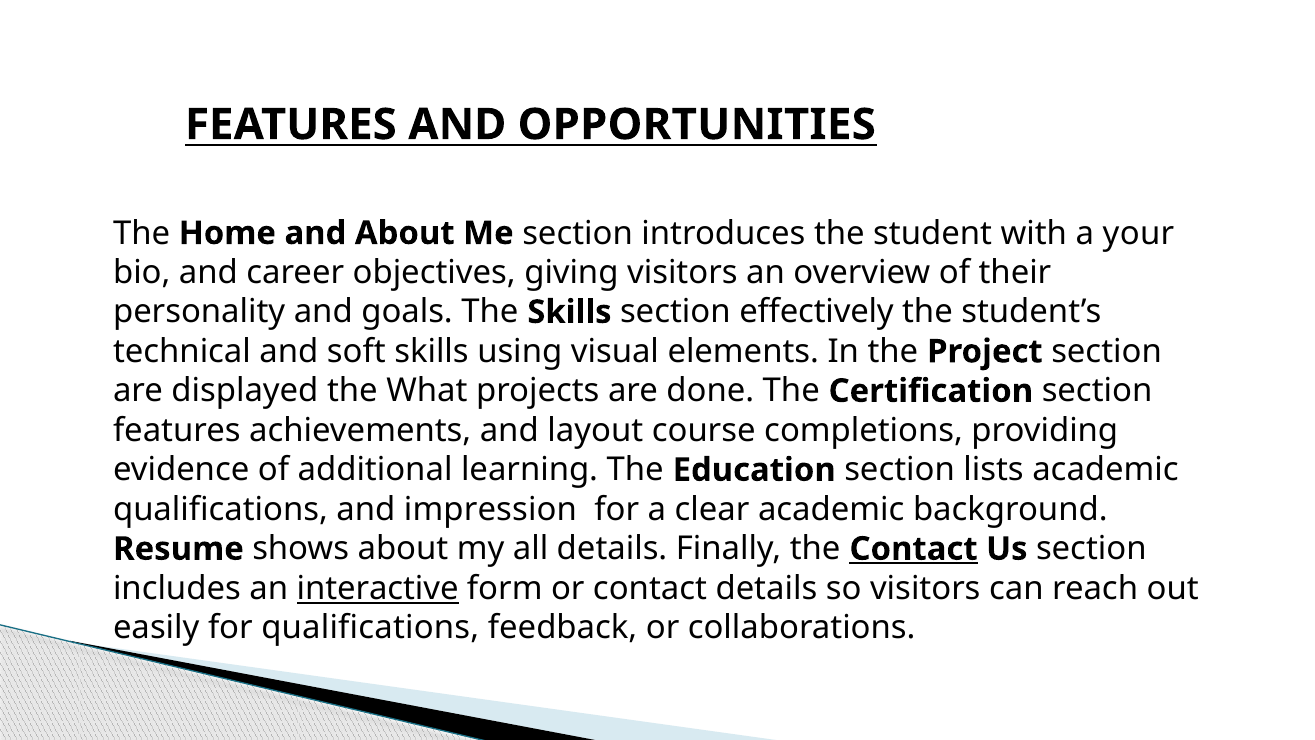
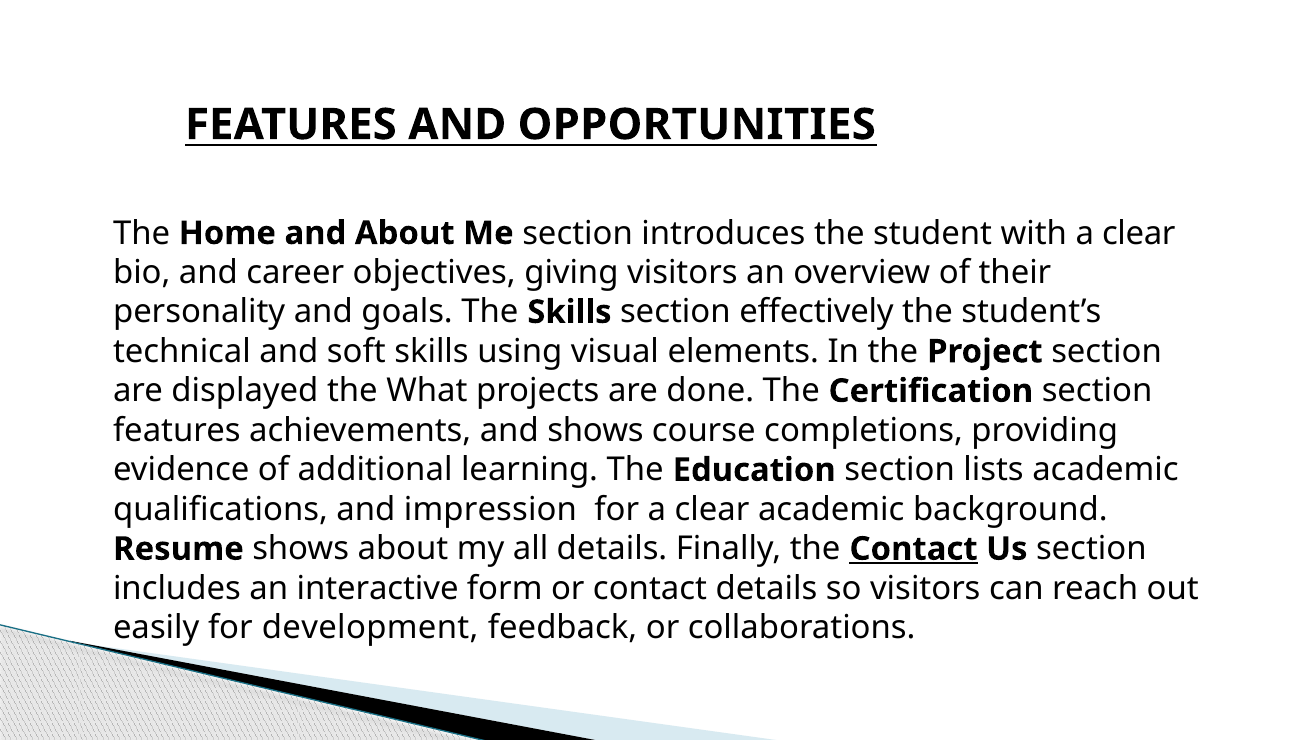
with a your: your -> clear
and layout: layout -> shows
interactive underline: present -> none
for qualifications: qualifications -> development
